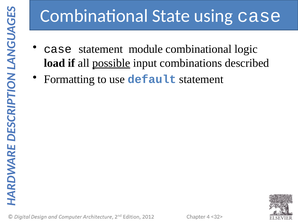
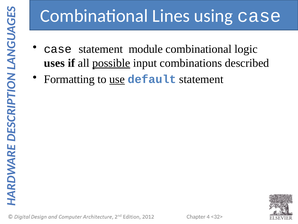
State: State -> Lines
load: load -> uses
use underline: none -> present
